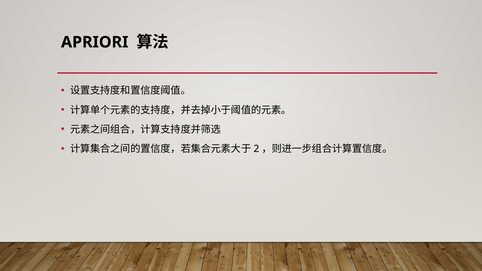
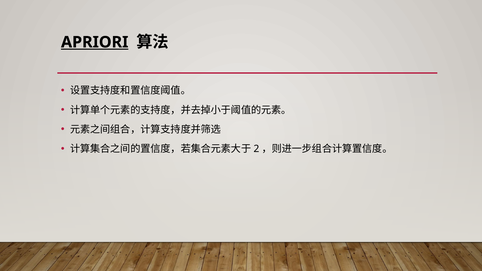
APRIORI underline: none -> present
